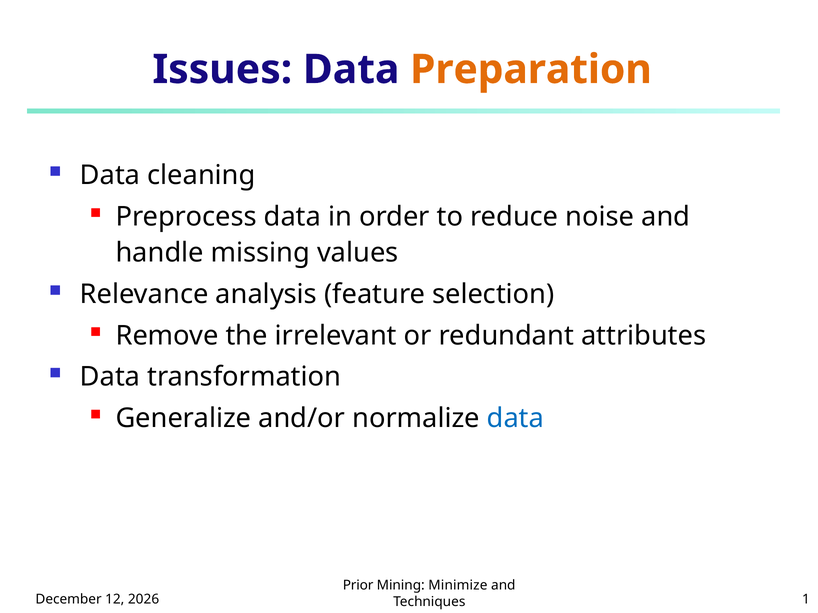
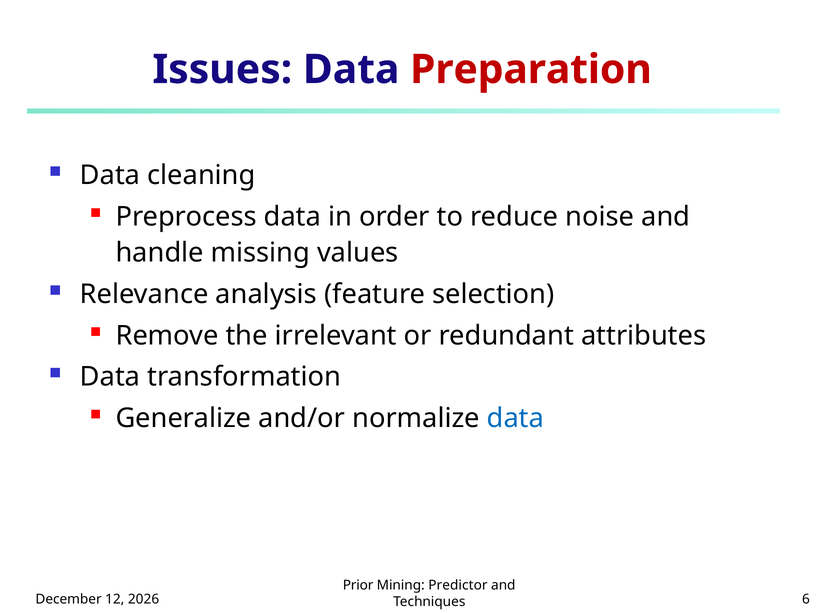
Preparation colour: orange -> red
Minimize: Minimize -> Predictor
1: 1 -> 6
